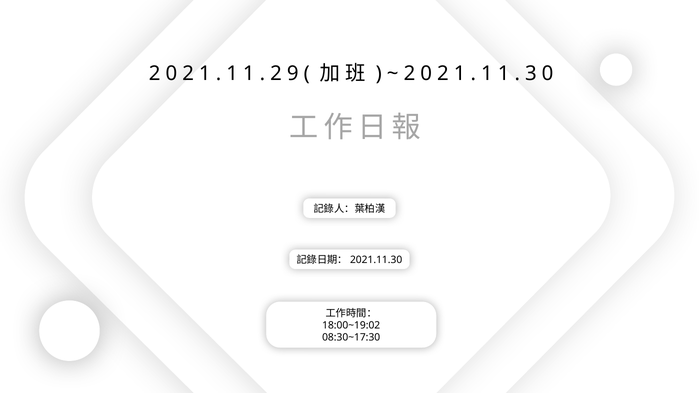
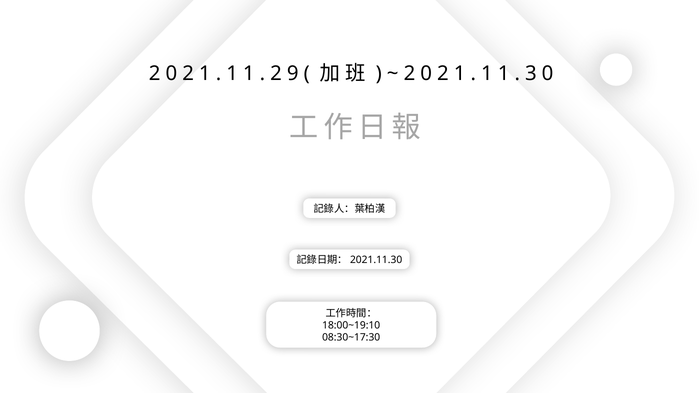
18:00~19:02: 18:00~19:02 -> 18:00~19:10
